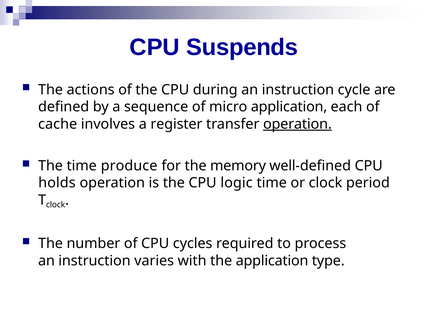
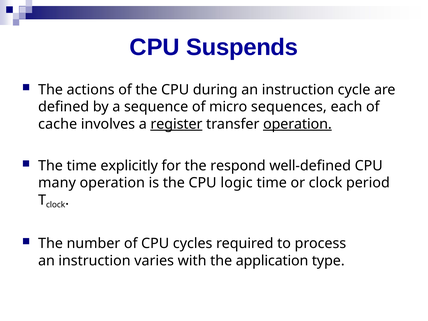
micro application: application -> sequences
register underline: none -> present
produce: produce -> explicitly
memory: memory -> respond
holds: holds -> many
